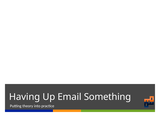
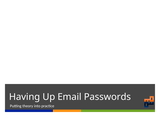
Something: Something -> Passwords
